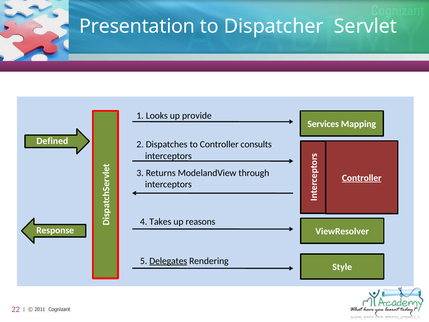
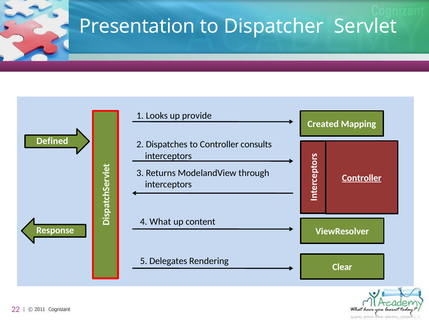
Services: Services -> Created
Takes: Takes -> What
reasons: reasons -> content
Delegates underline: present -> none
Style: Style -> Clear
